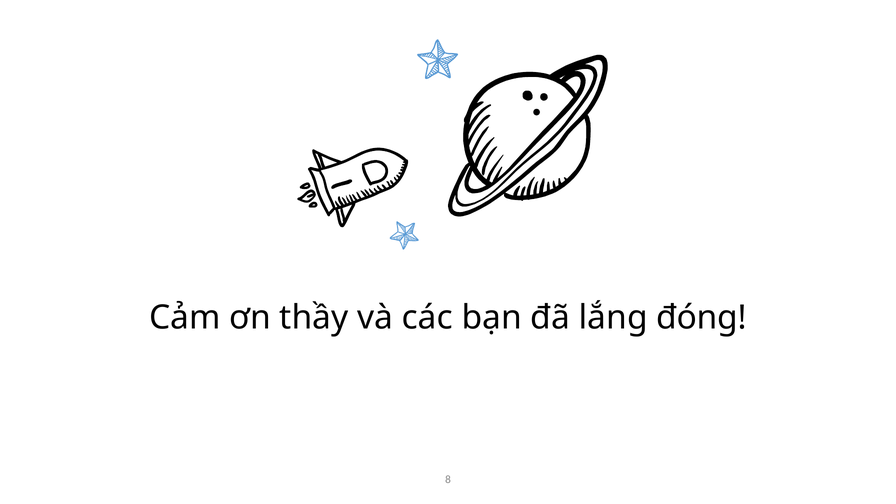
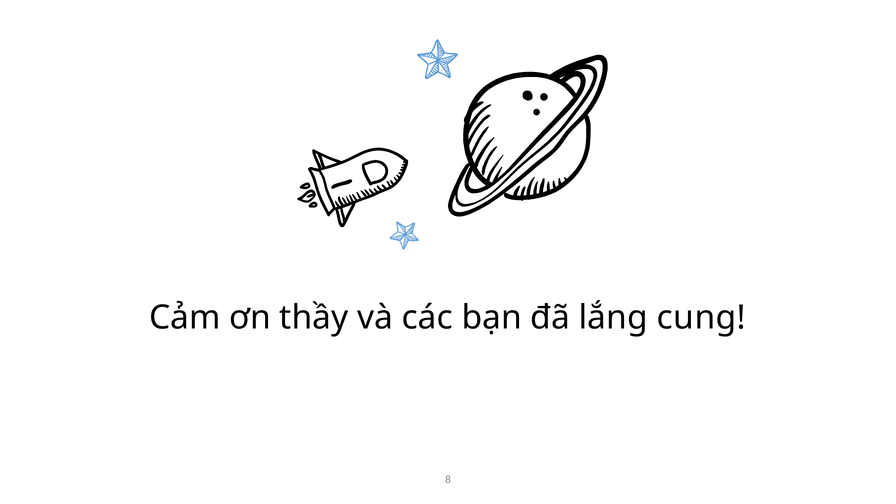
đóng: đóng -> cung
